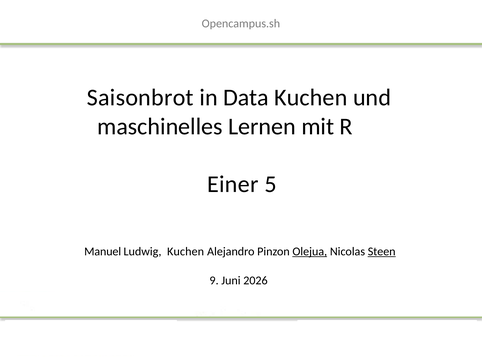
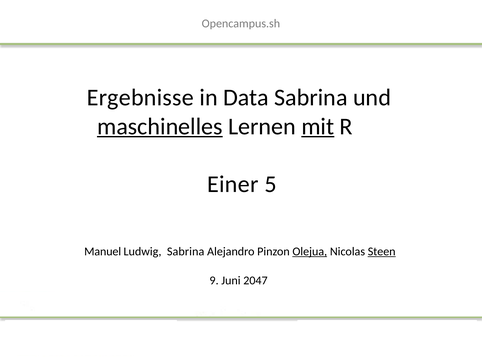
Saisonbrot: Saisonbrot -> Ergebnisse
Data Kuchen: Kuchen -> Sabrina
maschinelles underline: none -> present
mit underline: none -> present
Ludwig Kuchen: Kuchen -> Sabrina
2026: 2026 -> 2047
